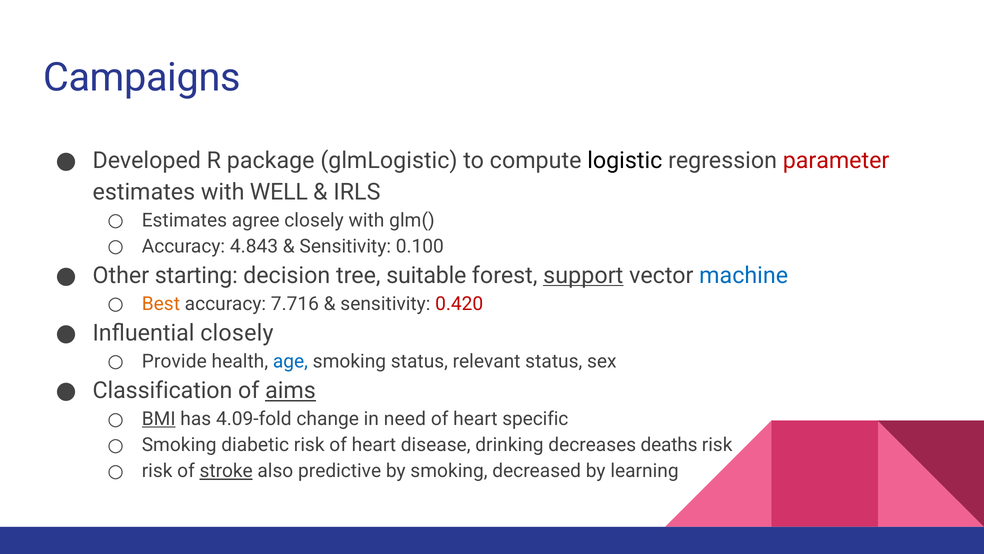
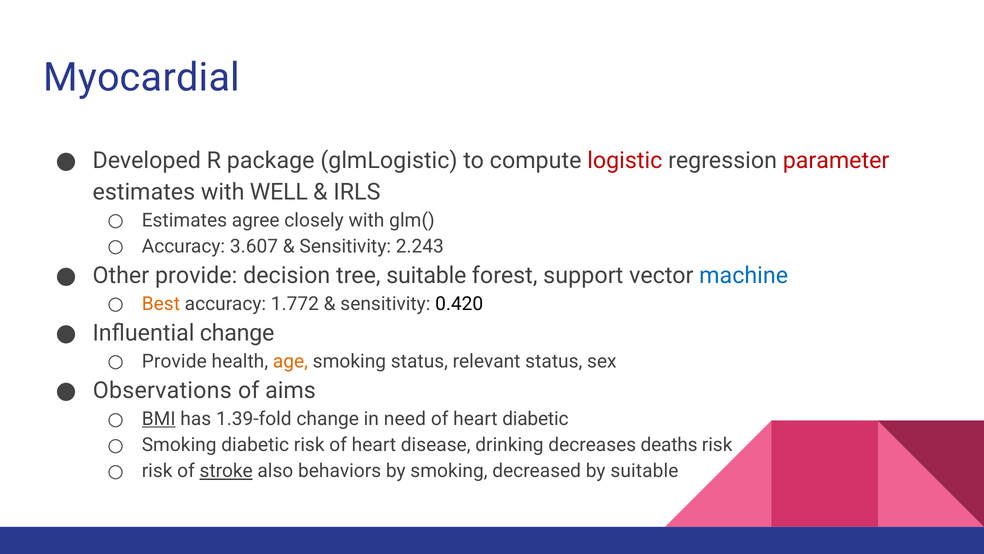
Campaigns: Campaigns -> Myocardial
logistic colour: black -> red
4.843: 4.843 -> 3.607
0.100: 0.100 -> 2.243
Other starting: starting -> provide
support underline: present -> none
7.716: 7.716 -> 1.772
0.420 colour: red -> black
Influential closely: closely -> change
age colour: blue -> orange
Classification: Classification -> Observations
aims underline: present -> none
4.09-fold: 4.09-fold -> 1.39-fold
heart specific: specific -> diabetic
predictive: predictive -> behaviors
by learning: learning -> suitable
